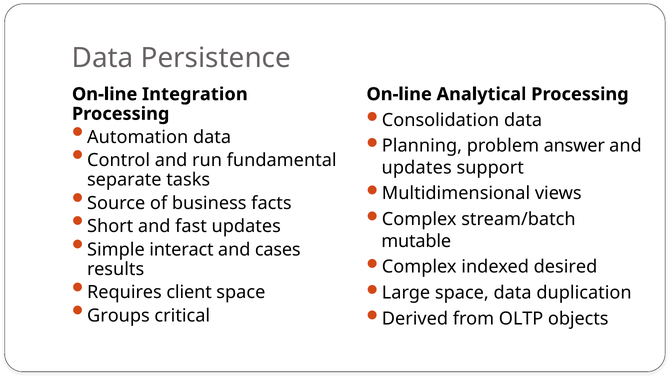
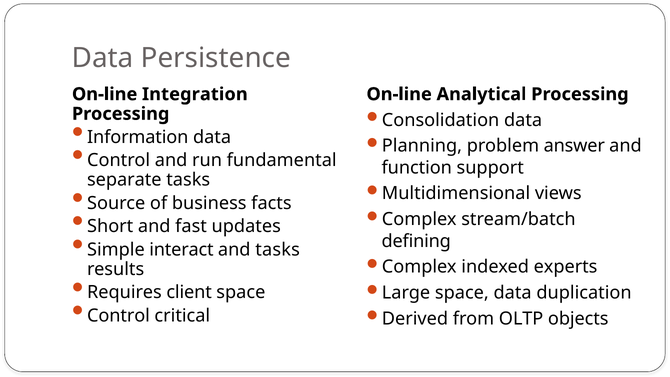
Automation: Automation -> Information
updates at (417, 168): updates -> function
mutable: mutable -> defining
and cases: cases -> tasks
desired: desired -> experts
Groups at (118, 316): Groups -> Control
